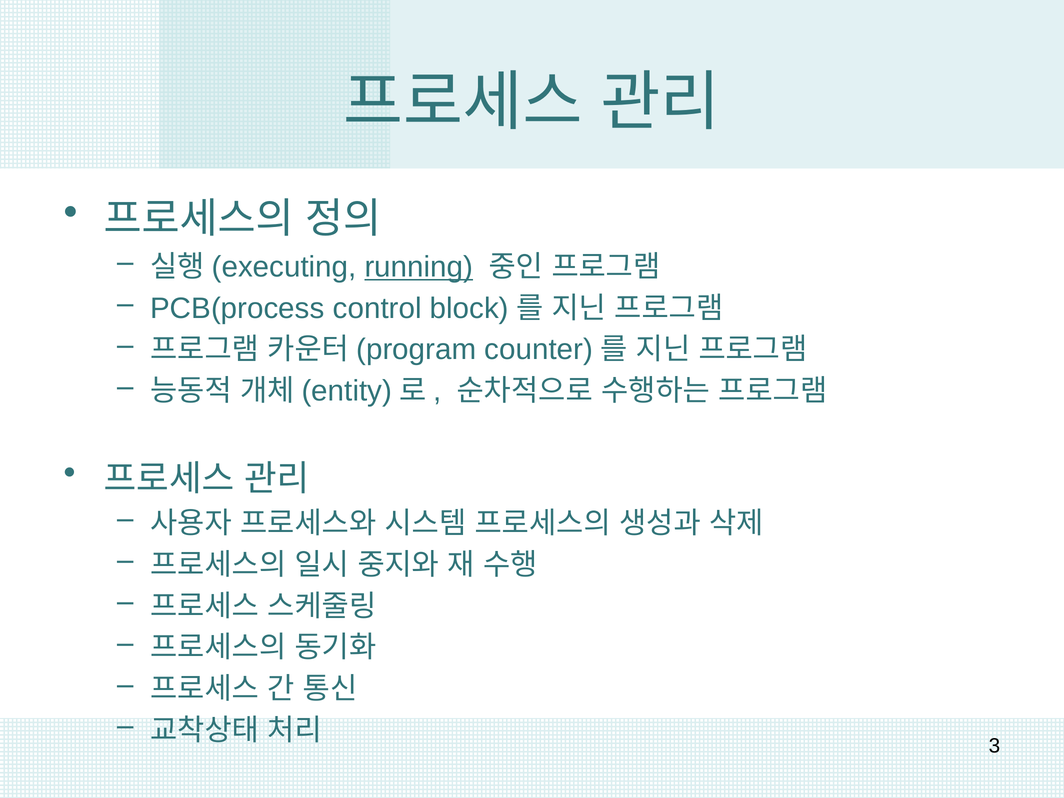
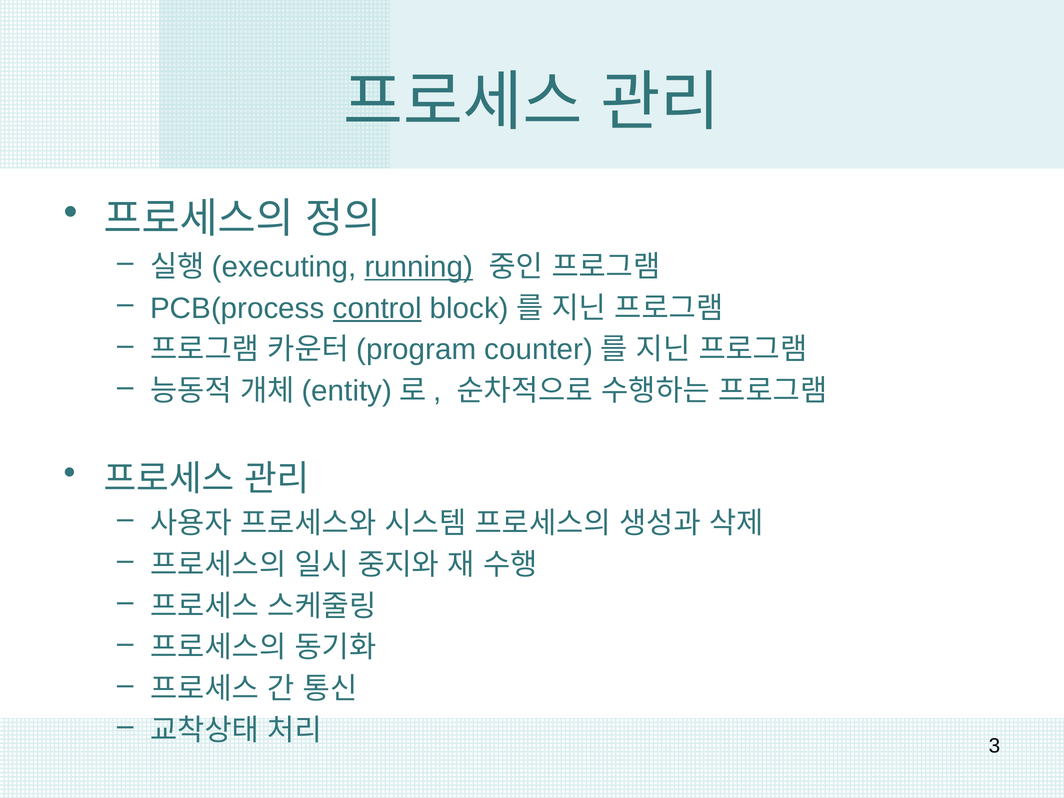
control underline: none -> present
